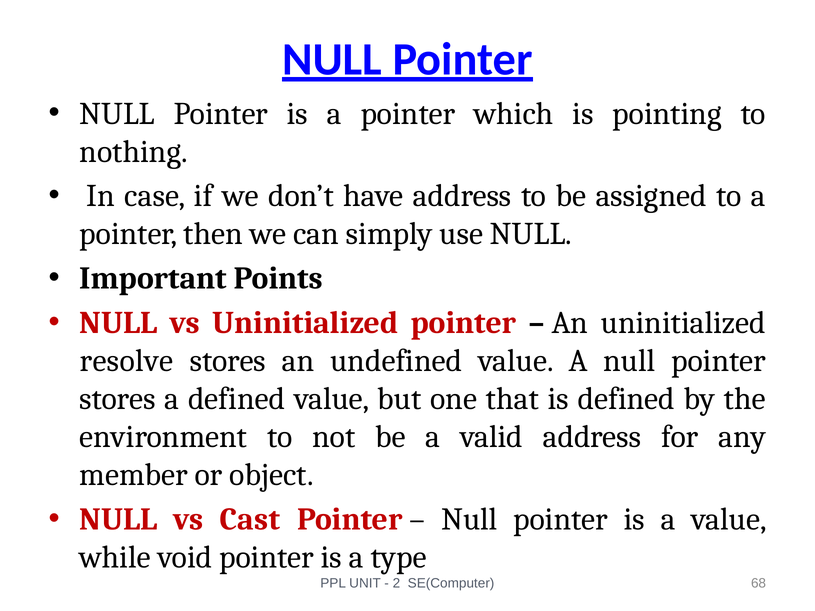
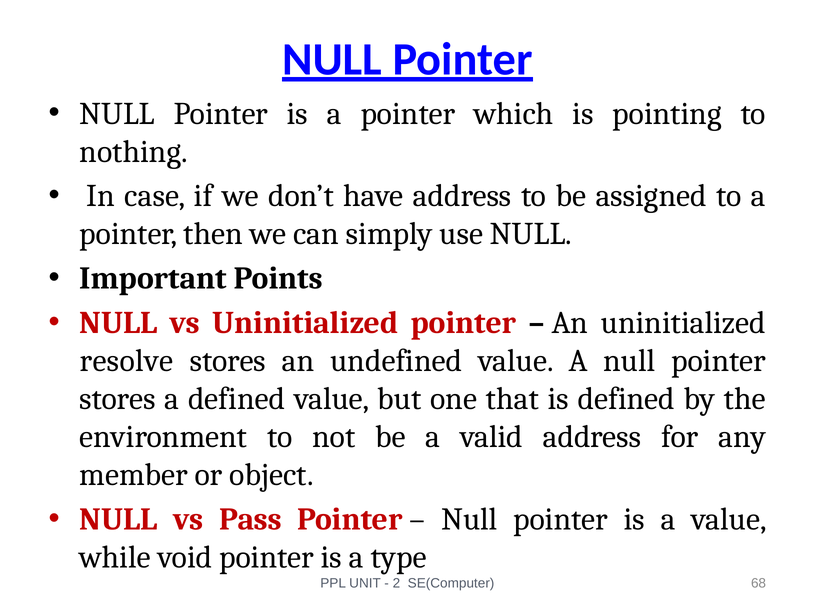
Cast: Cast -> Pass
